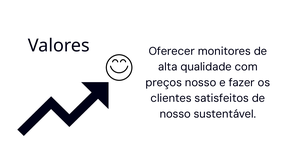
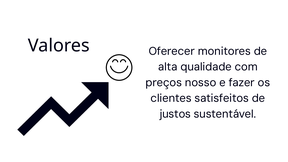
nosso at (175, 114): nosso -> justos
